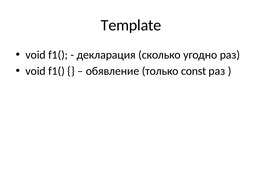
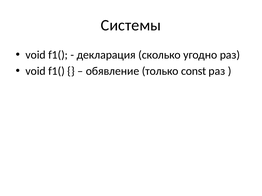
Template: Template -> Системы
